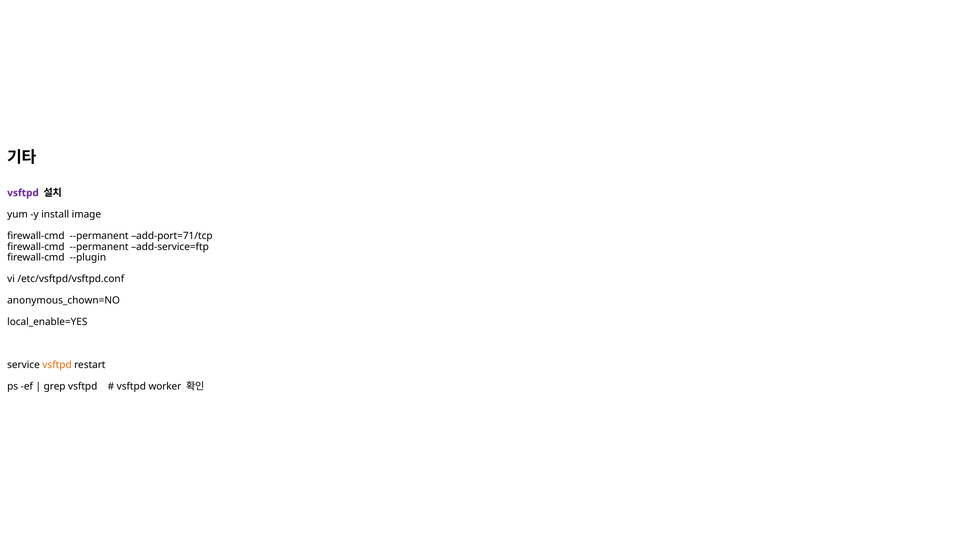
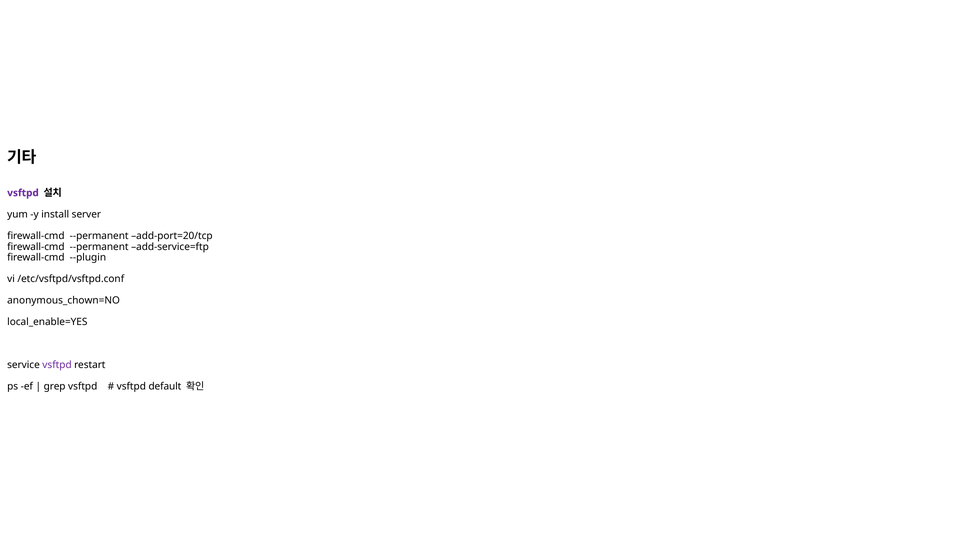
image: image -> server
add-port=71/tcp: add-port=71/tcp -> add-port=20/tcp
vsftpd at (57, 366) colour: orange -> purple
worker: worker -> default
